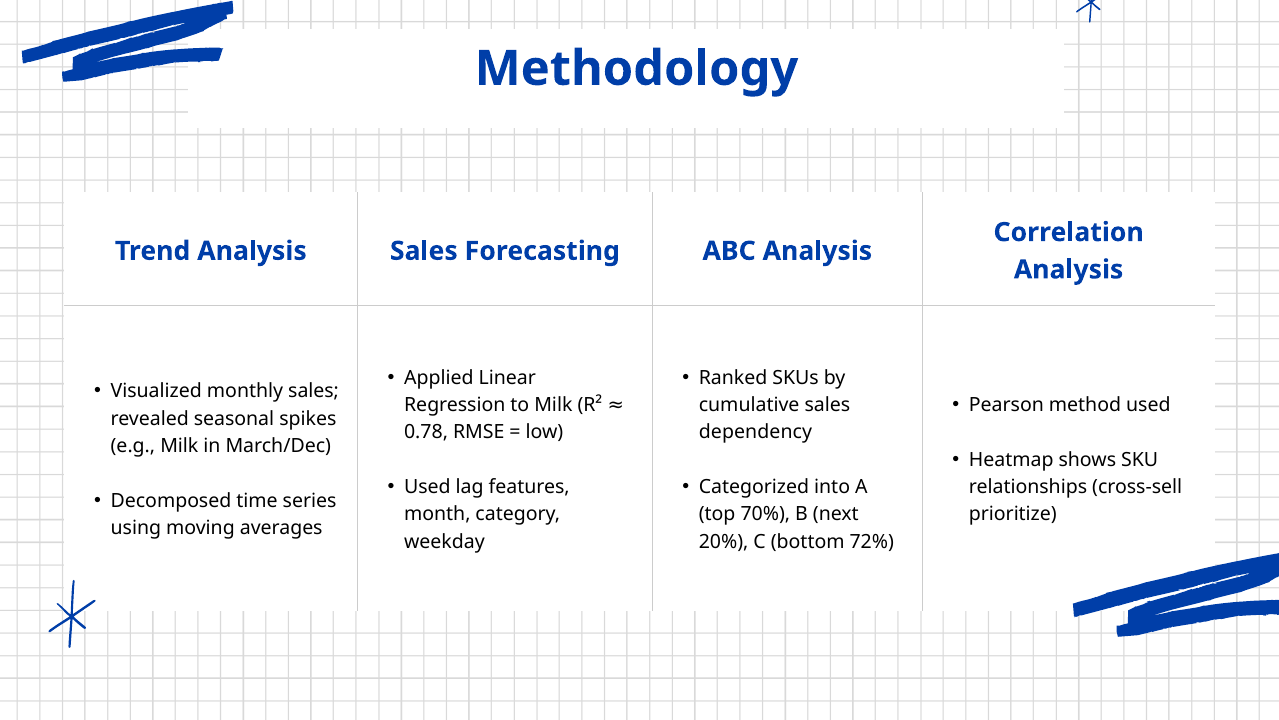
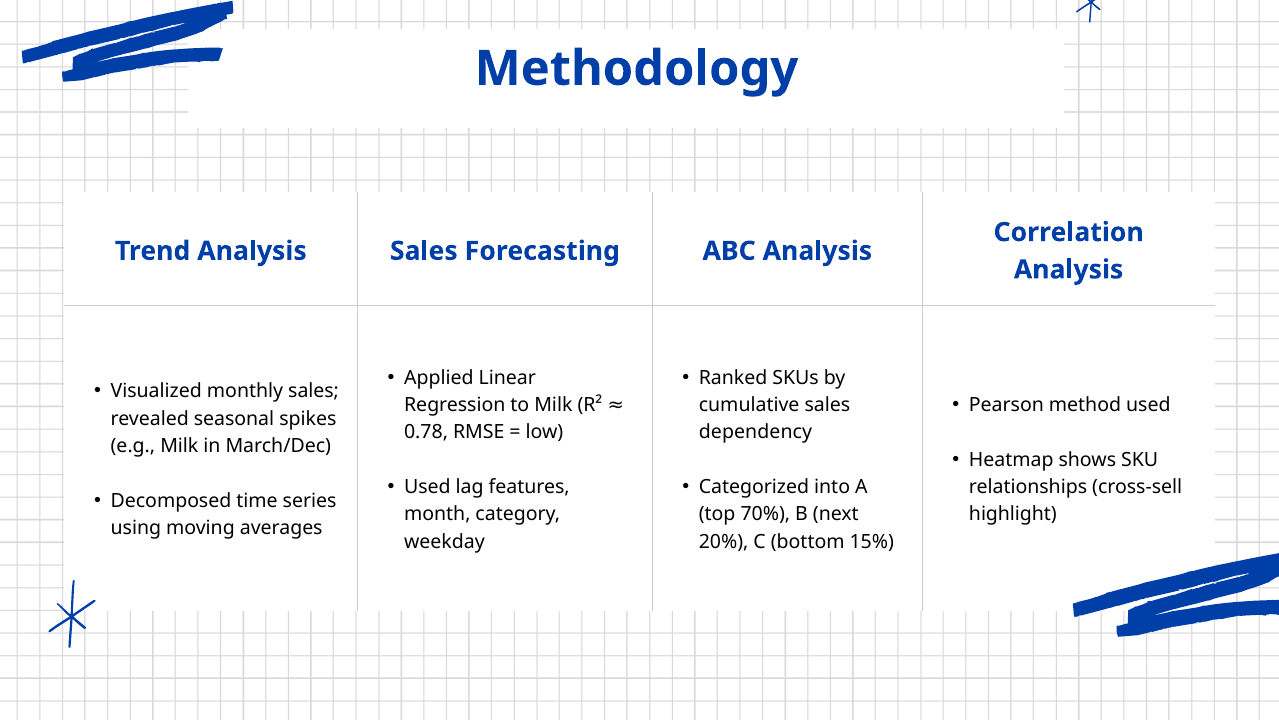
prioritize: prioritize -> highlight
72%: 72% -> 15%
